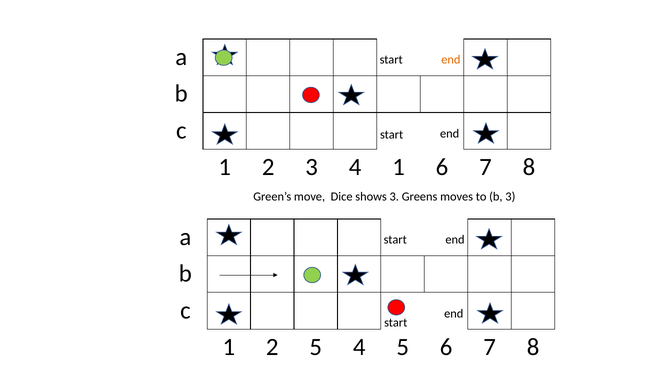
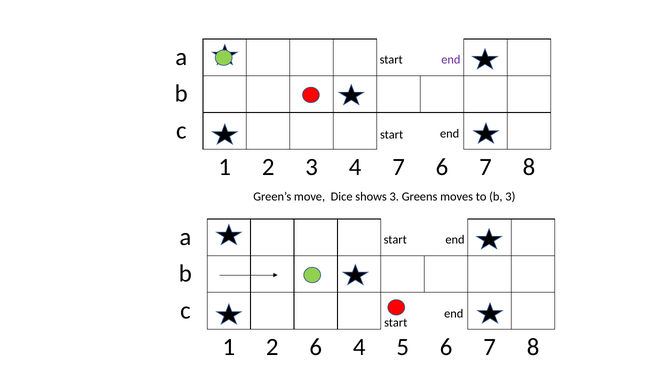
end at (451, 60) colour: orange -> purple
4 1: 1 -> 7
2 5: 5 -> 6
